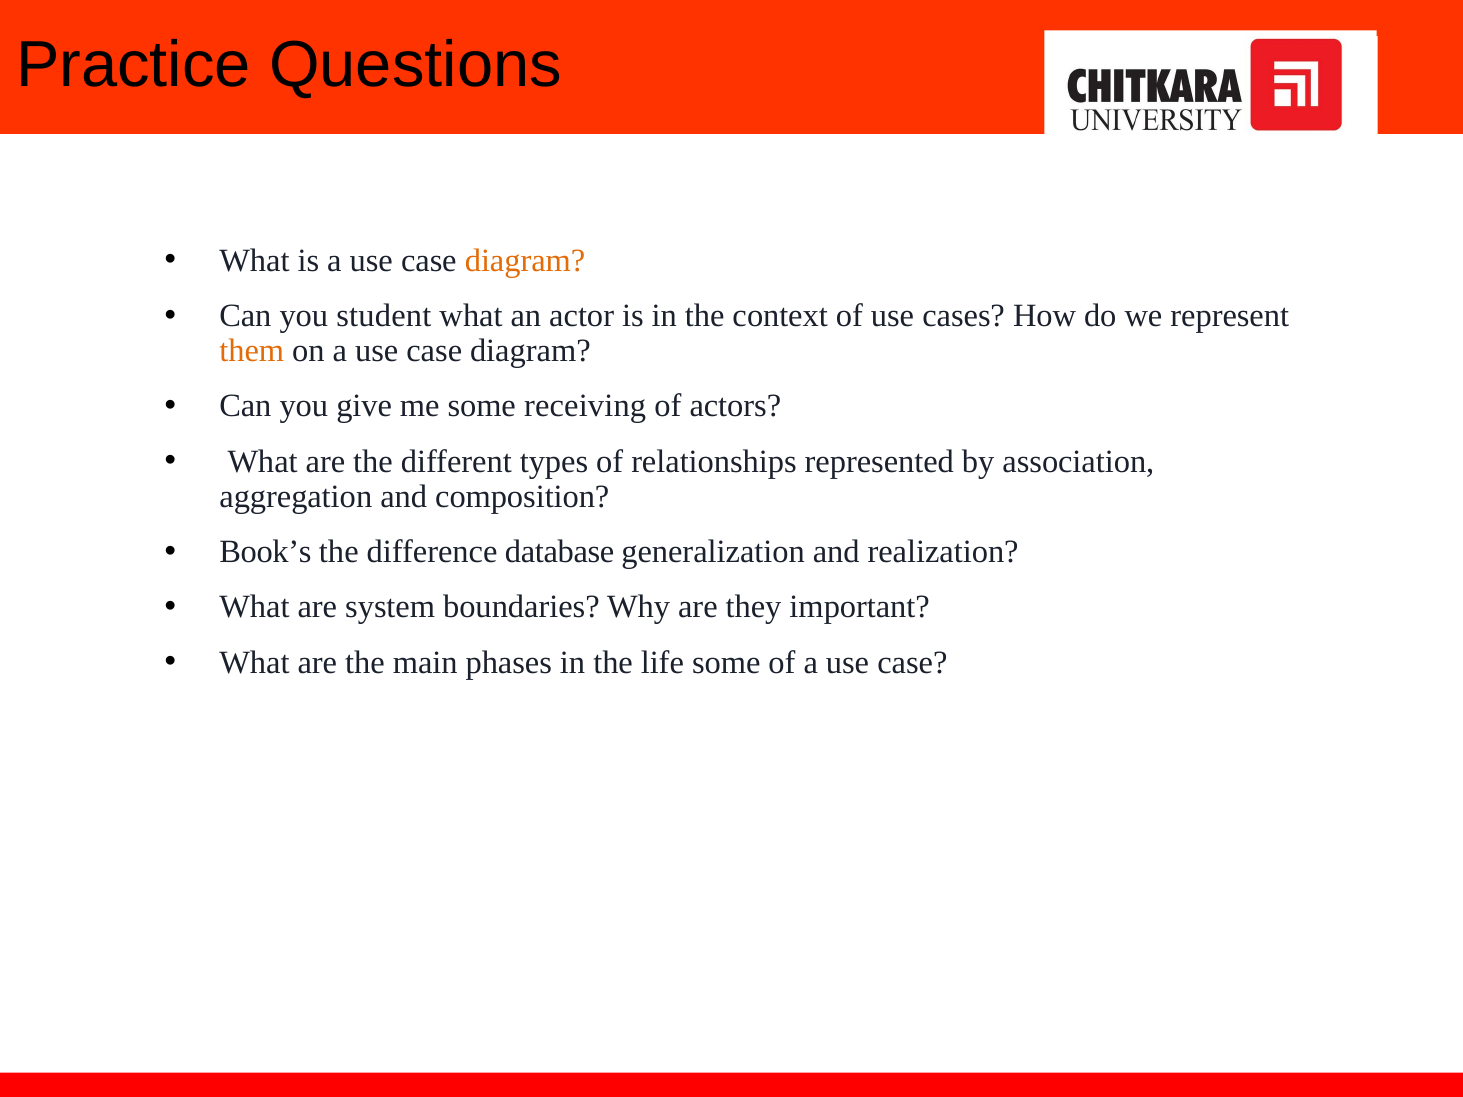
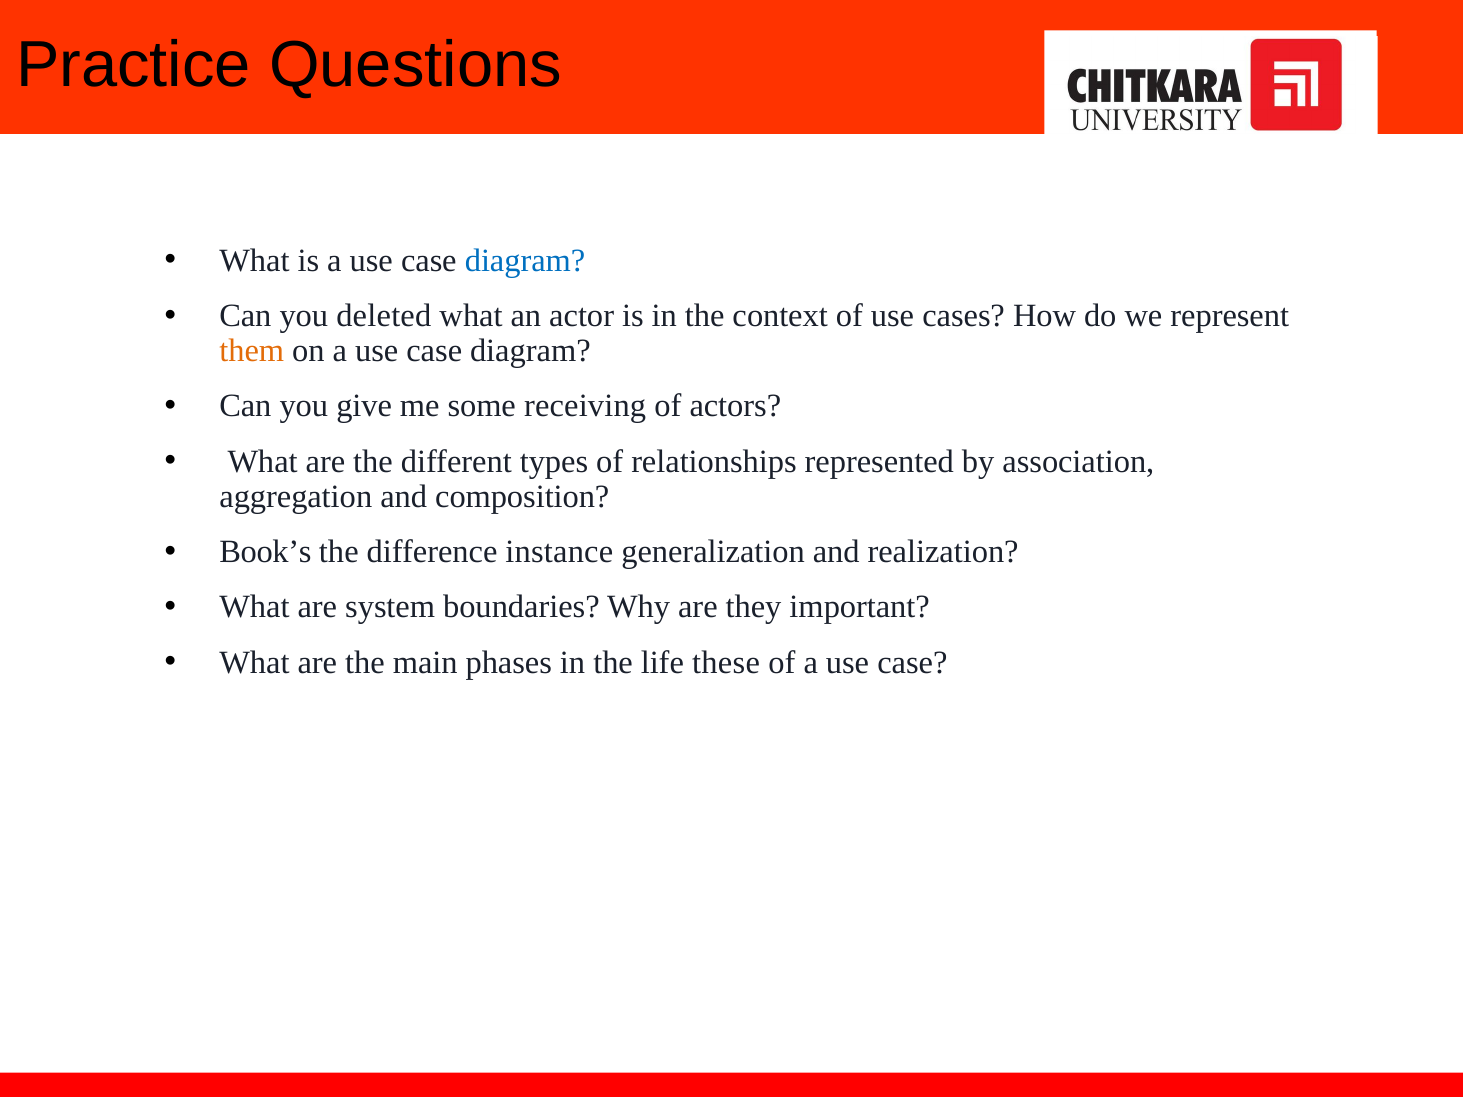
diagram at (525, 261) colour: orange -> blue
student: student -> deleted
database: database -> instance
life some: some -> these
